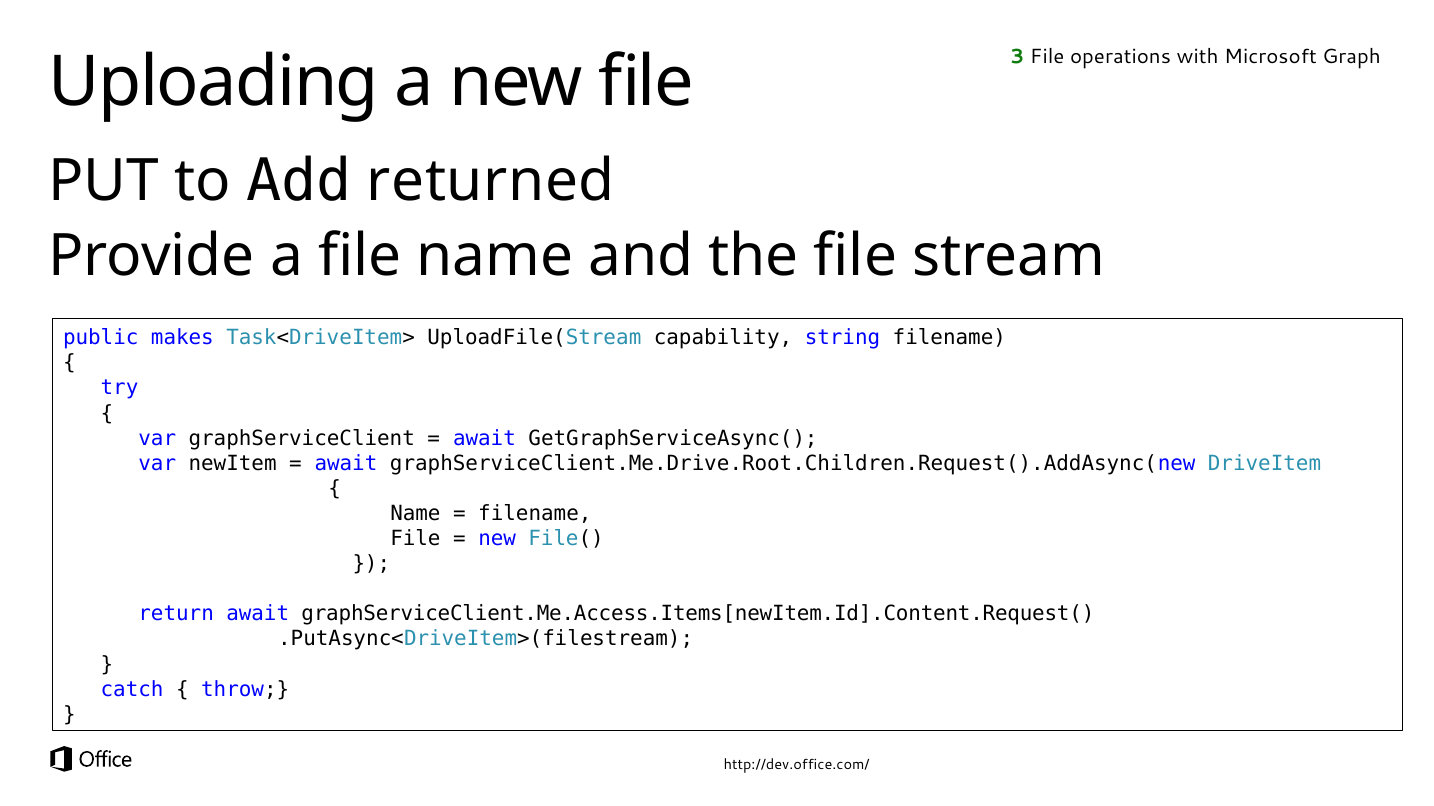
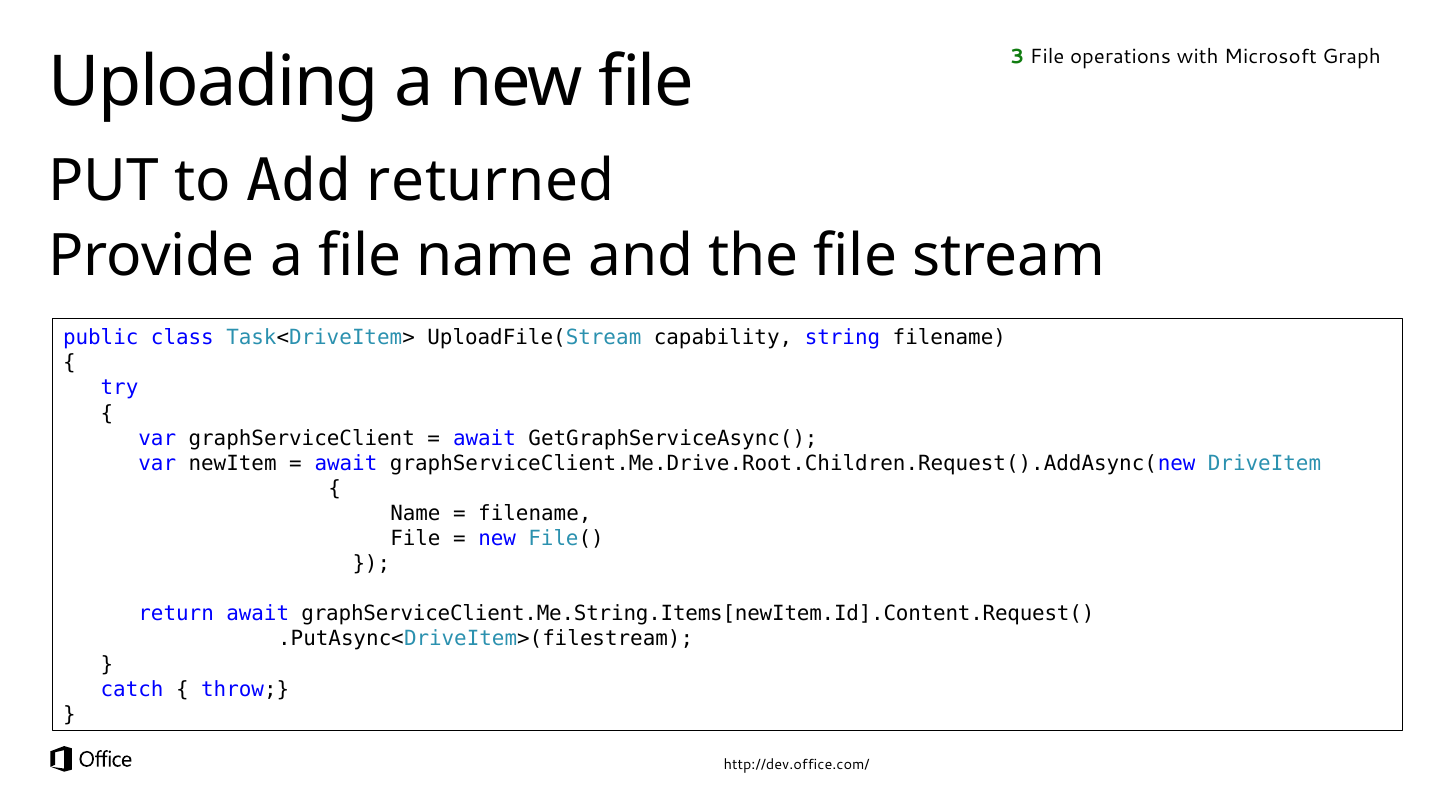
makes: makes -> class
graphServiceClient.Me.Access.Items[newItem.Id].Content.Request(: graphServiceClient.Me.Access.Items[newItem.Id].Content.Request( -> graphServiceClient.Me.String.Items[newItem.Id].Content.Request(
